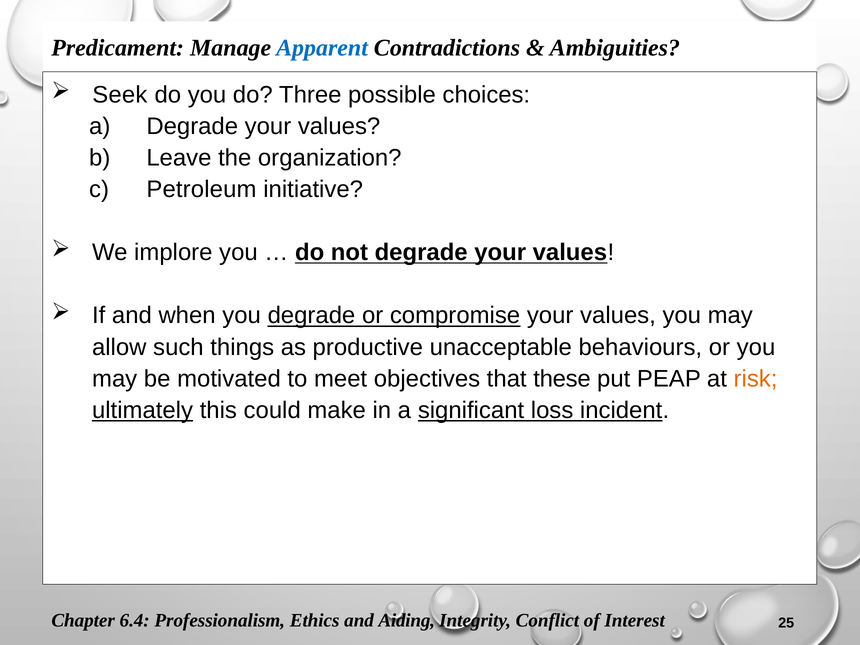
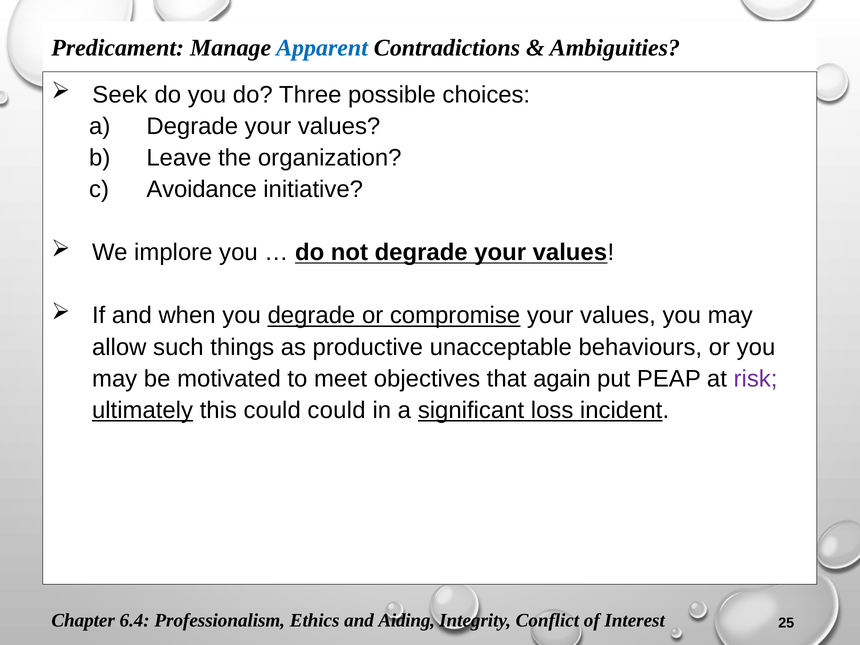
Petroleum: Petroleum -> Avoidance
these: these -> again
risk colour: orange -> purple
could make: make -> could
